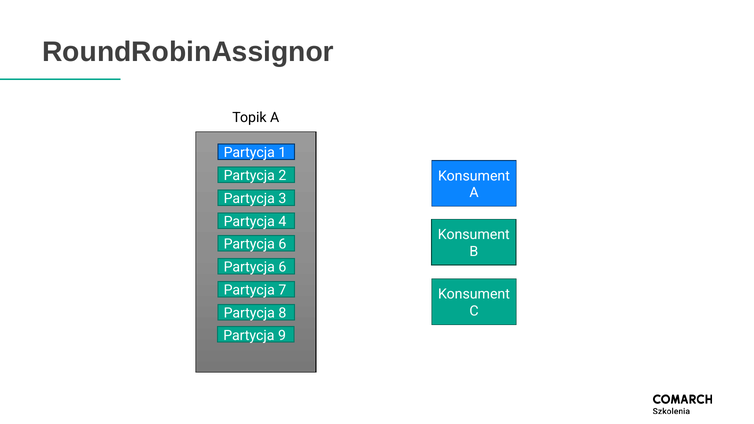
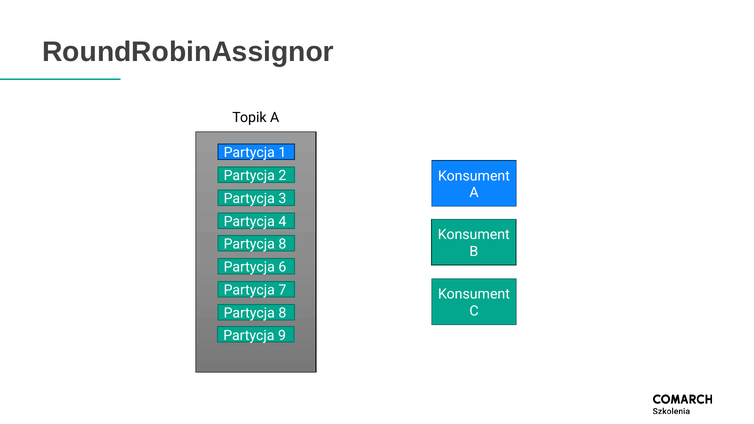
6 at (282, 244): 6 -> 8
